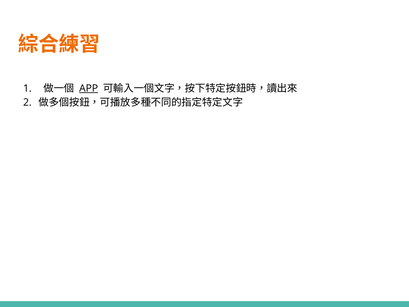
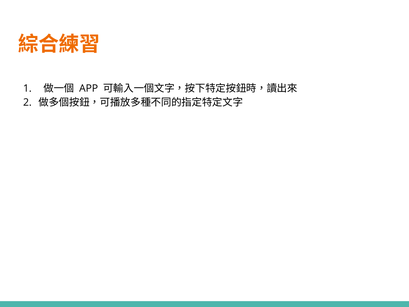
APP underline: present -> none
